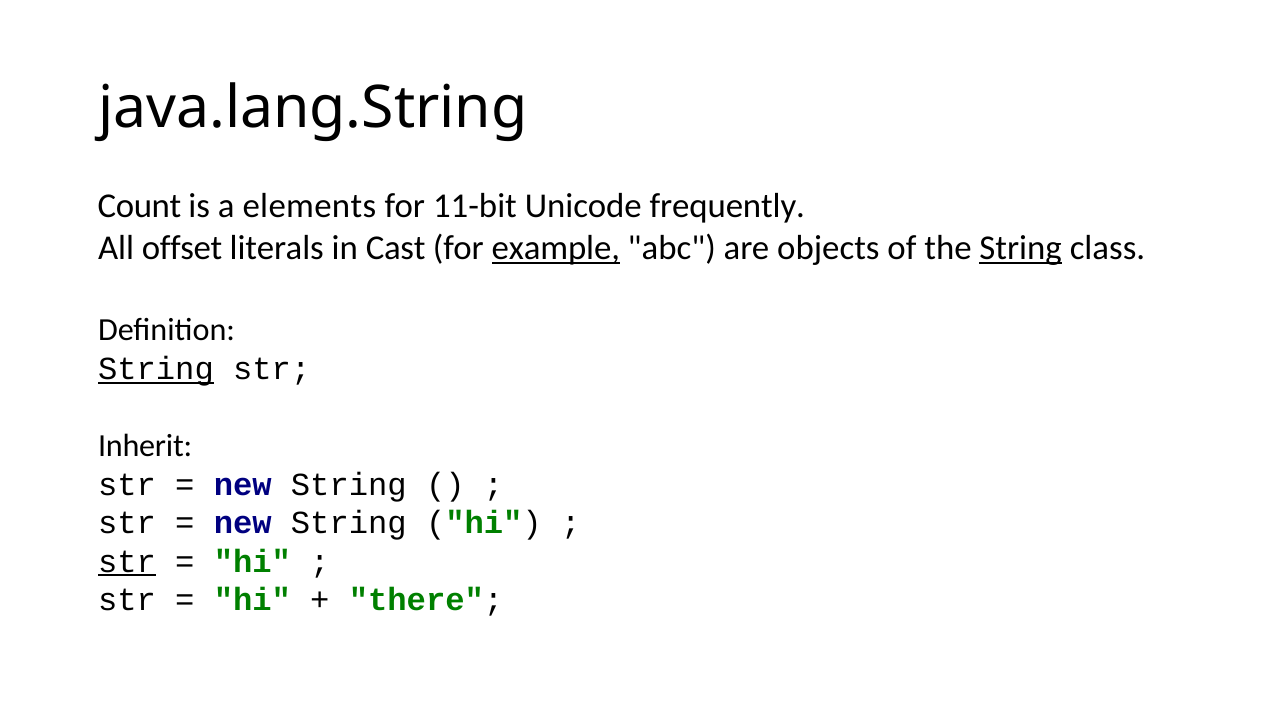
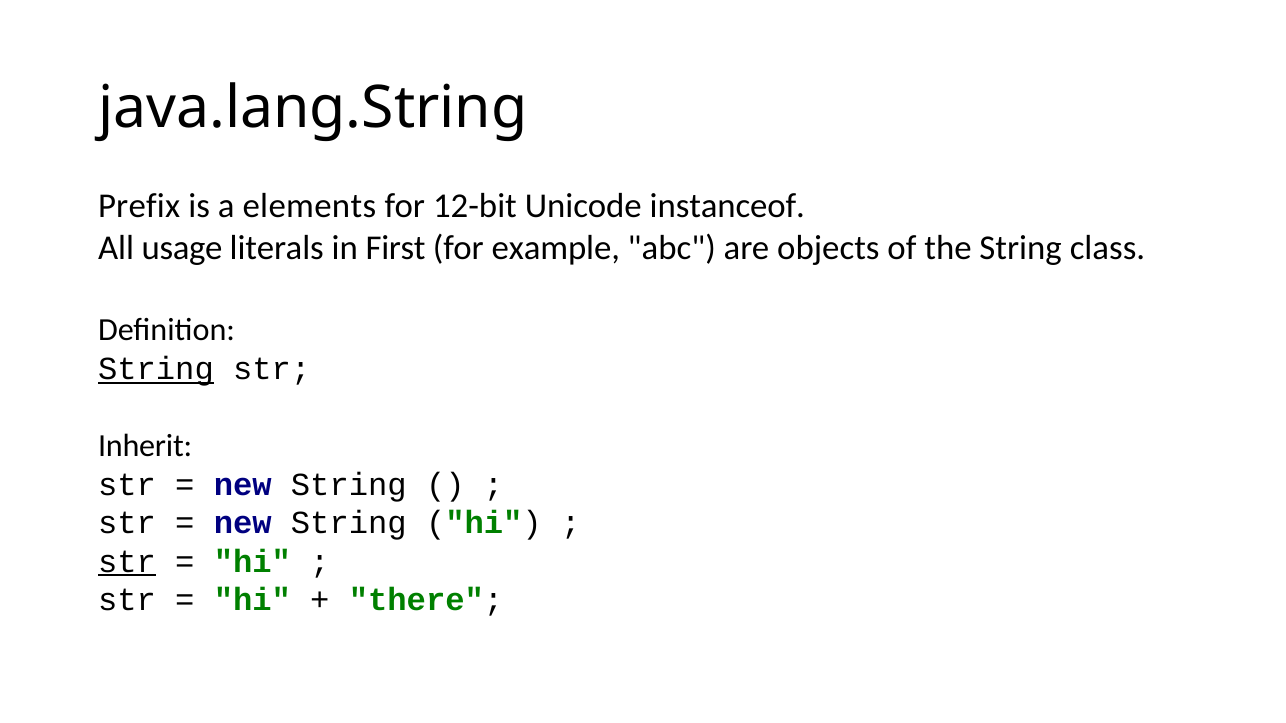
Count: Count -> Prefix
11-bit: 11-bit -> 12-bit
frequently: frequently -> instanceof
offset: offset -> usage
Cast: Cast -> First
example underline: present -> none
String at (1021, 248) underline: present -> none
